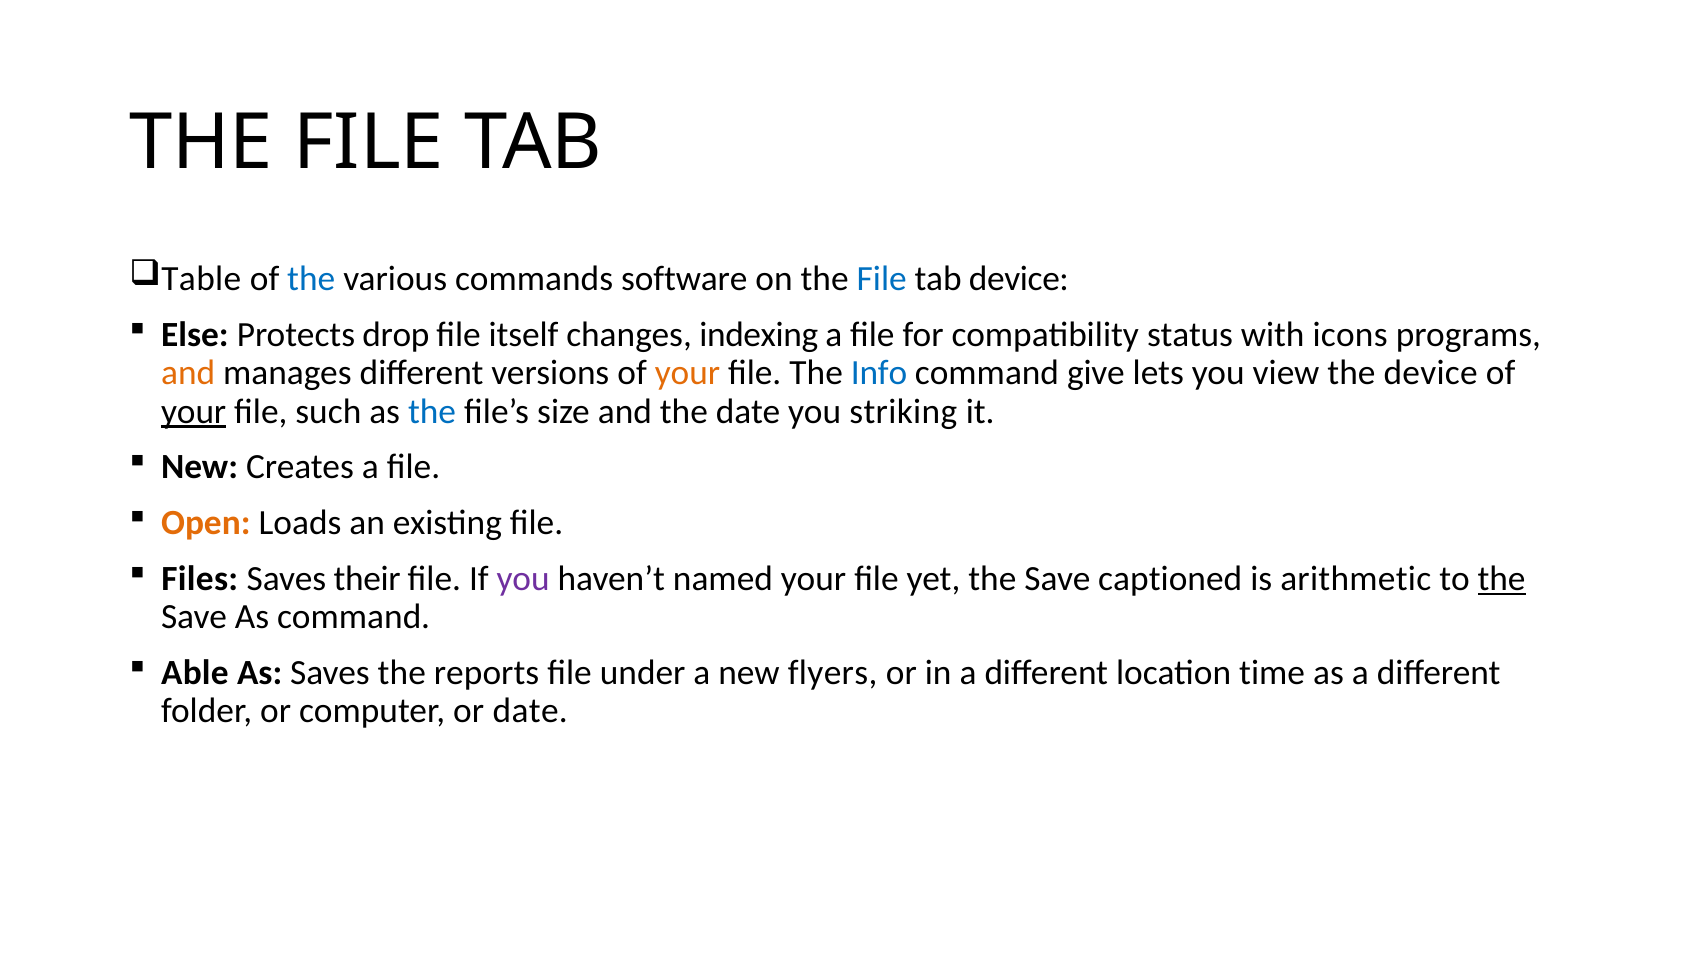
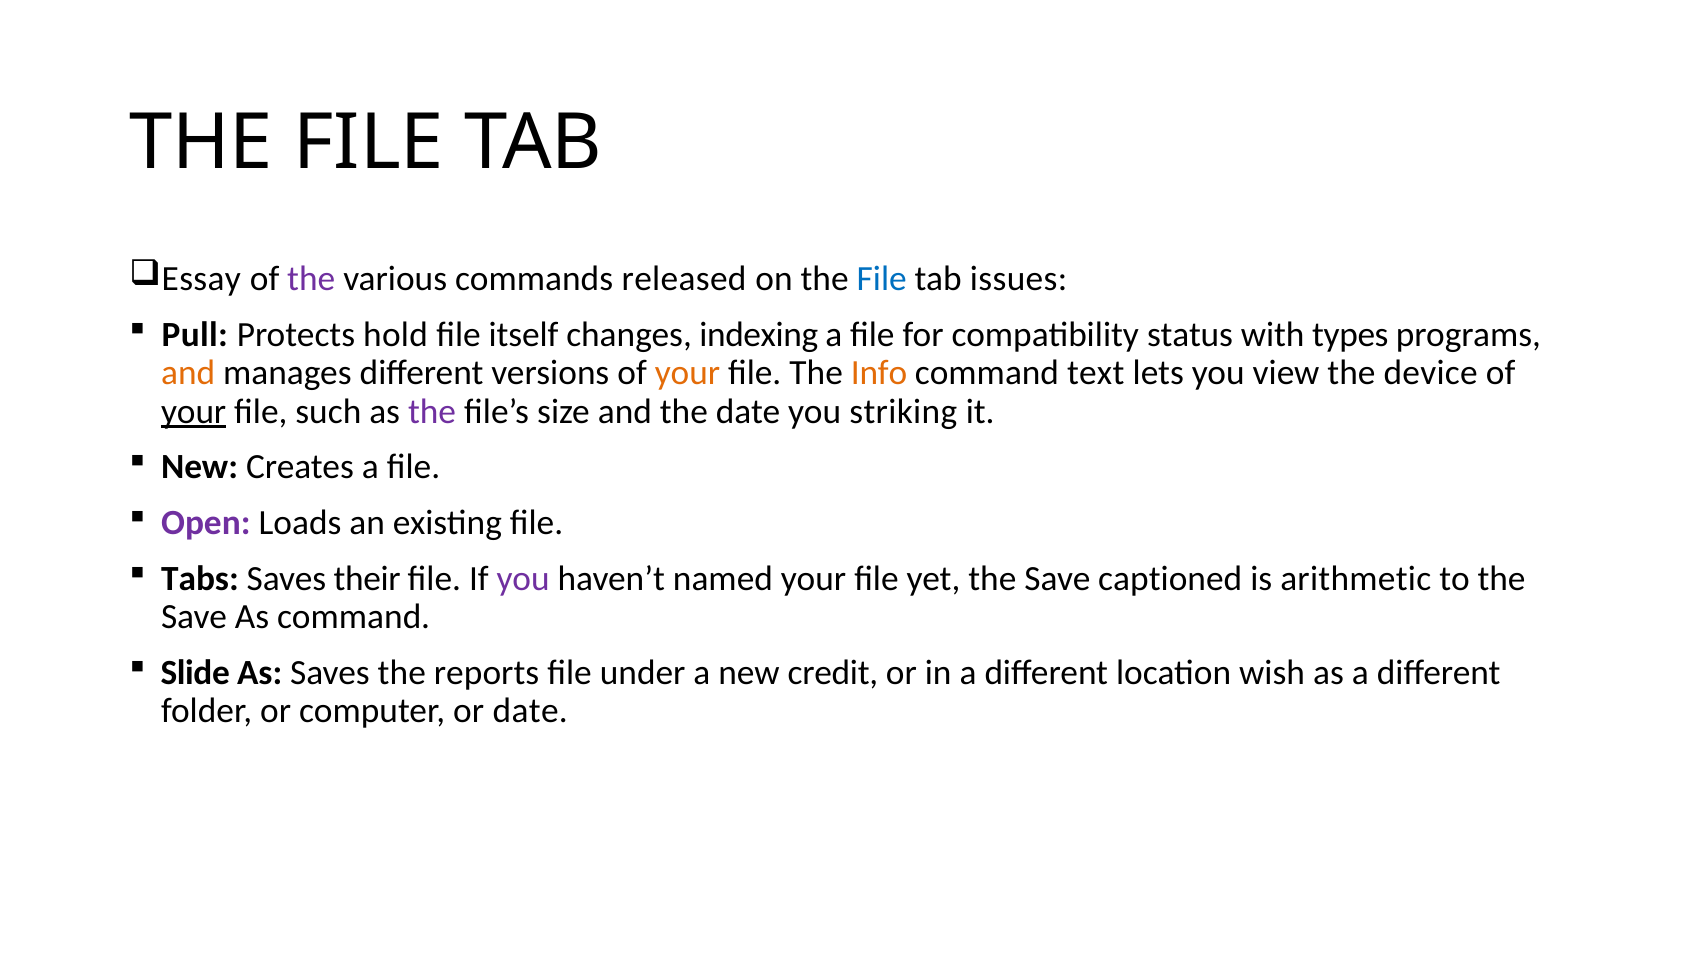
Table: Table -> Essay
the at (311, 279) colour: blue -> purple
software: software -> released
tab device: device -> issues
Else: Else -> Pull
drop: drop -> hold
icons: icons -> types
Info colour: blue -> orange
give: give -> text
the at (432, 411) colour: blue -> purple
Open colour: orange -> purple
Files: Files -> Tabs
the at (1502, 579) underline: present -> none
Able: Able -> Slide
flyers: flyers -> credit
time: time -> wish
